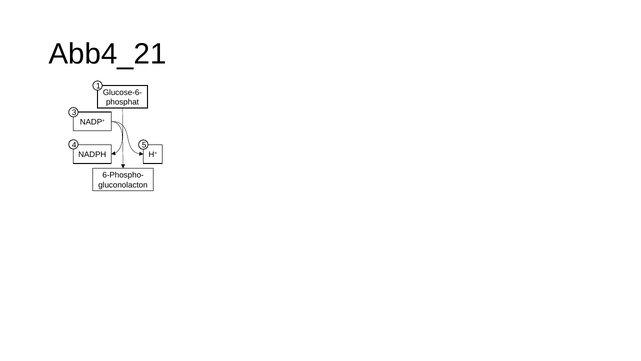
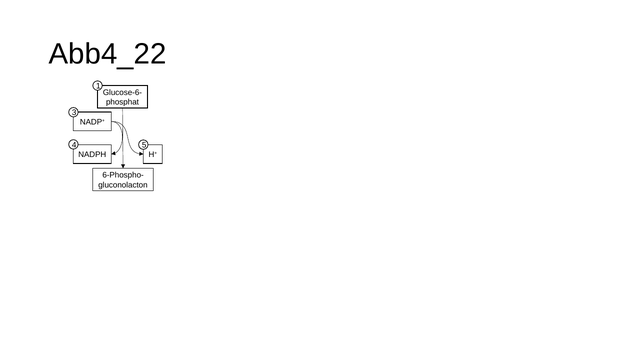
Abb4_21: Abb4_21 -> Abb4_22
